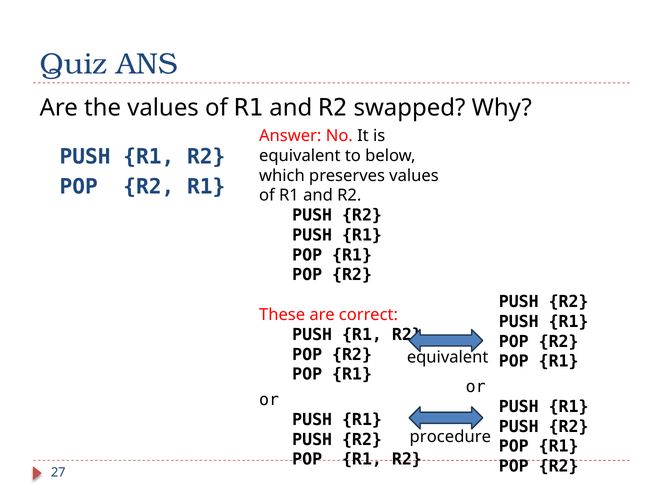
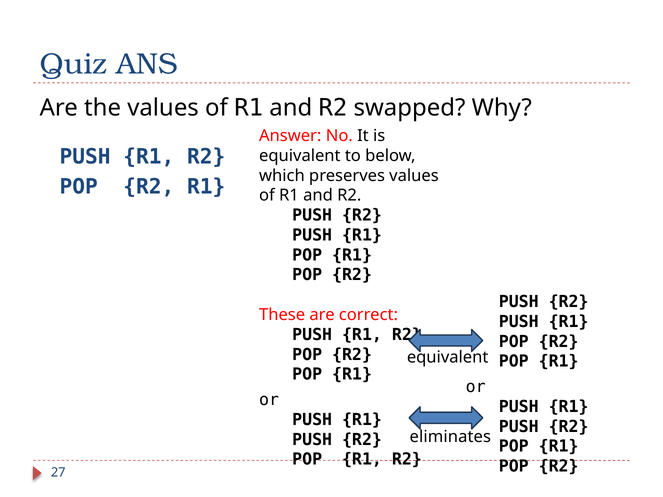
procedure: procedure -> eliminates
